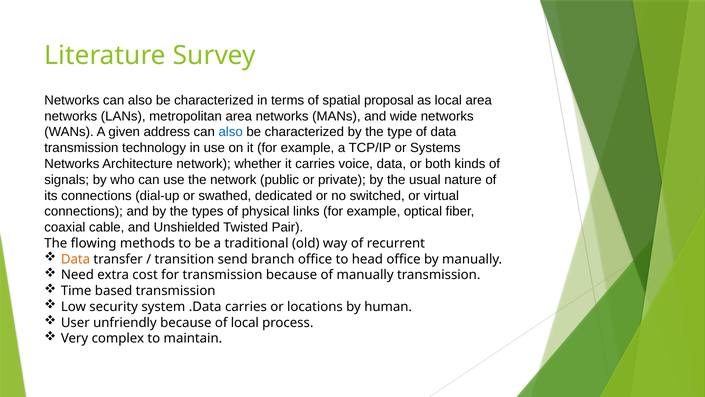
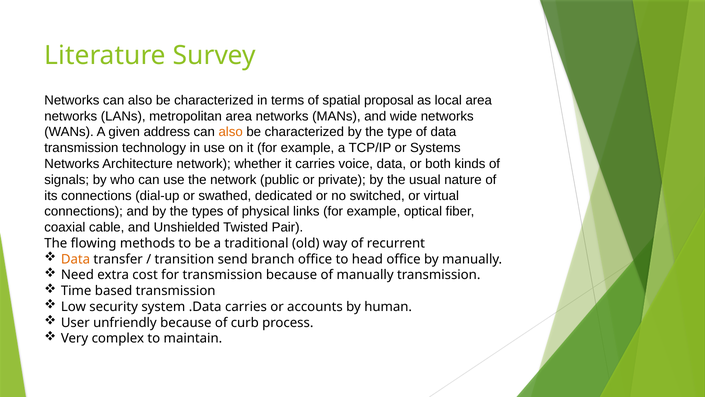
also at (231, 132) colour: blue -> orange
locations: locations -> accounts
of local: local -> curb
